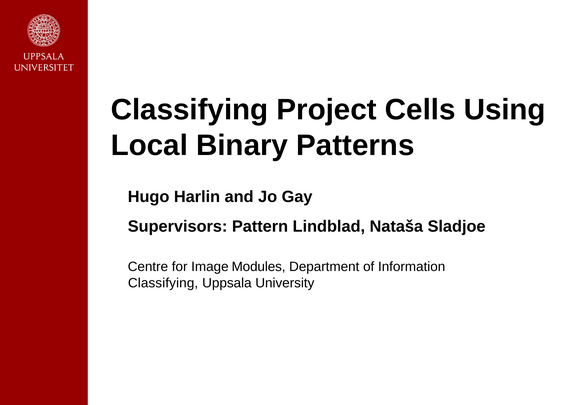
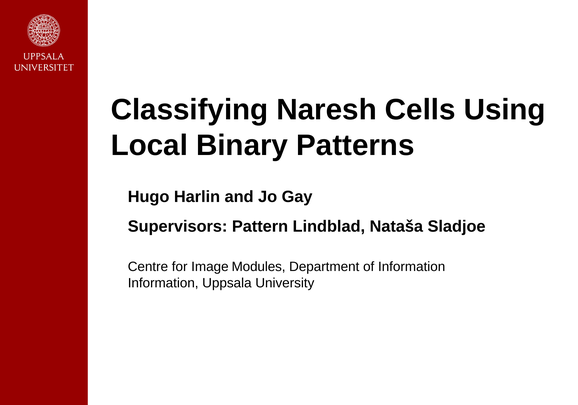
Project: Project -> Naresh
Classifying at (163, 283): Classifying -> Information
